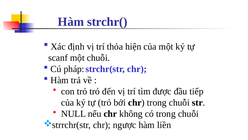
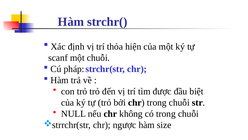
tiếp: tiếp -> biệt
liền: liền -> size
